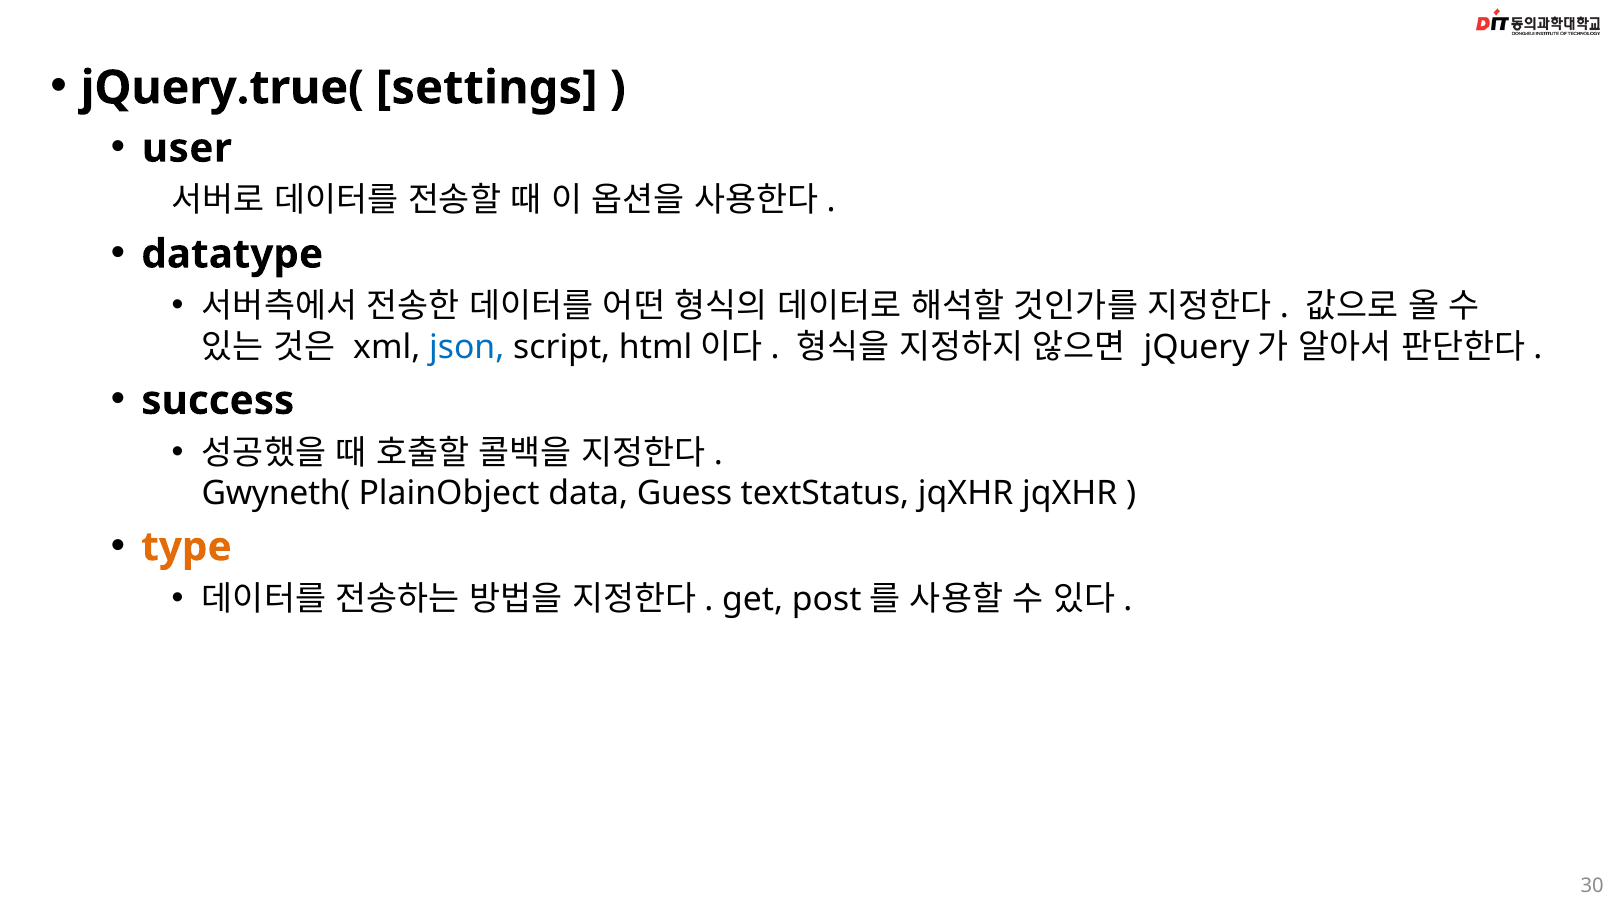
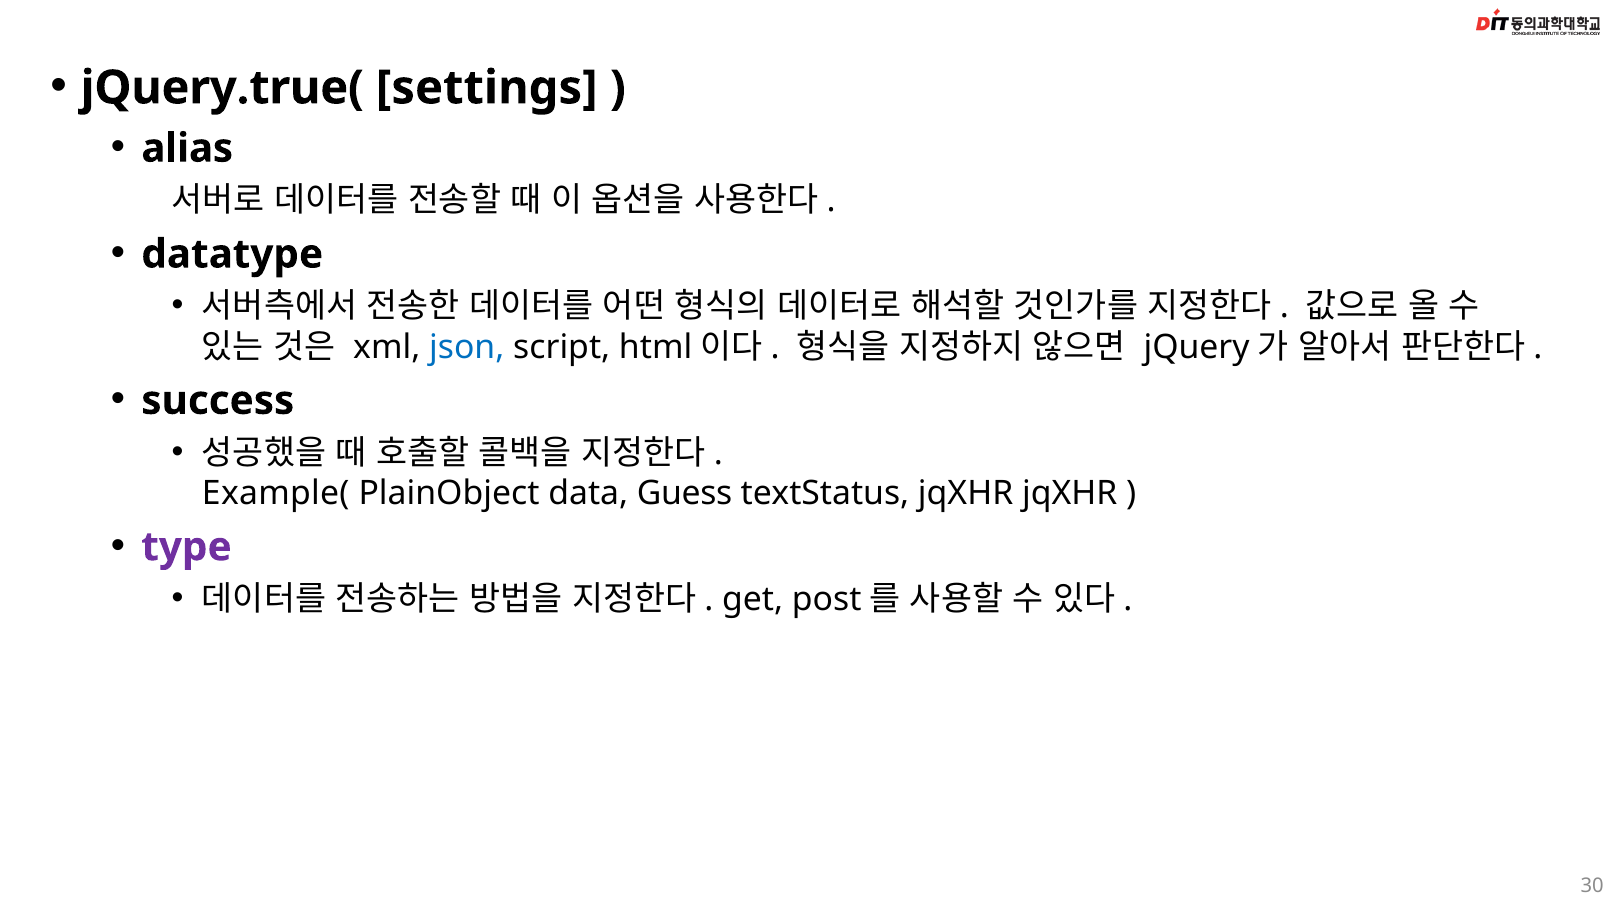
user: user -> alias
Gwyneth(: Gwyneth( -> Example(
type colour: orange -> purple
